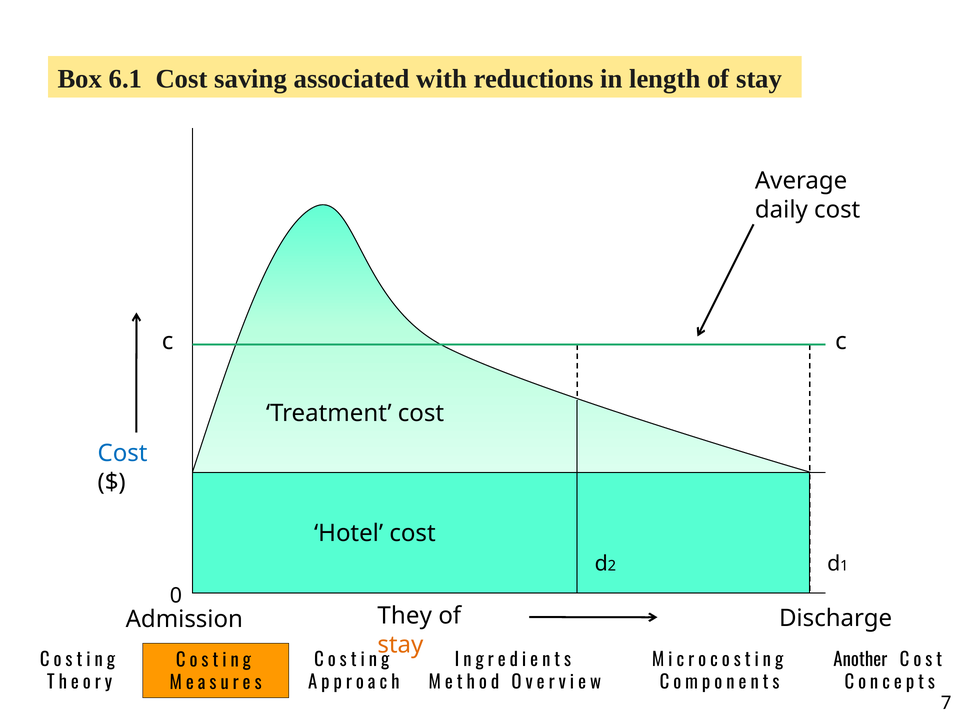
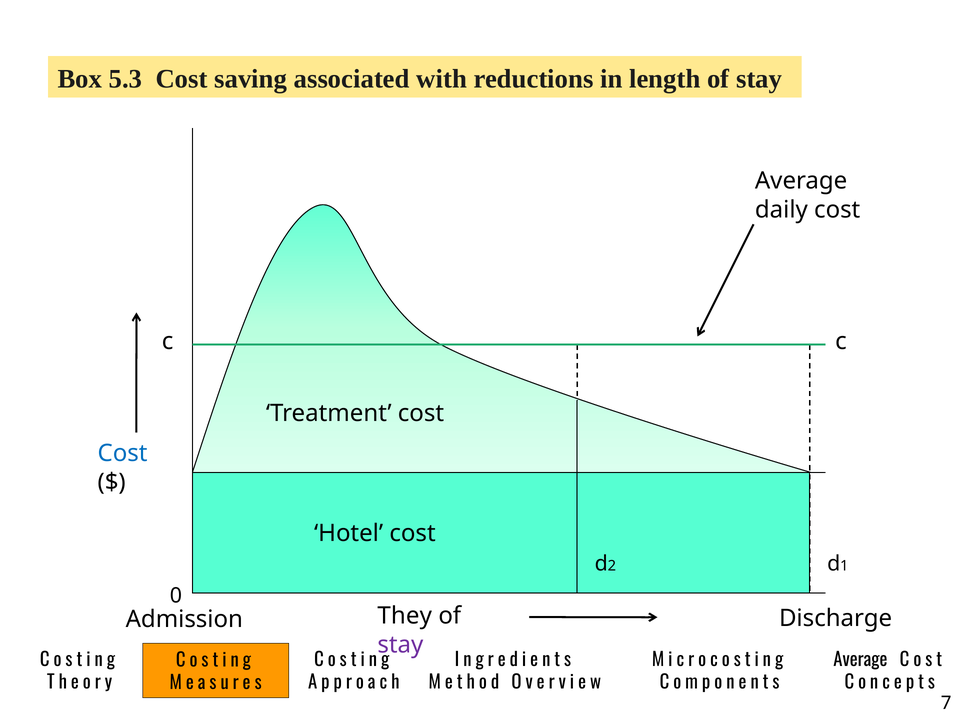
6.1: 6.1 -> 5.3
stay at (400, 645) colour: orange -> purple
Another at (860, 660): Another -> Average
